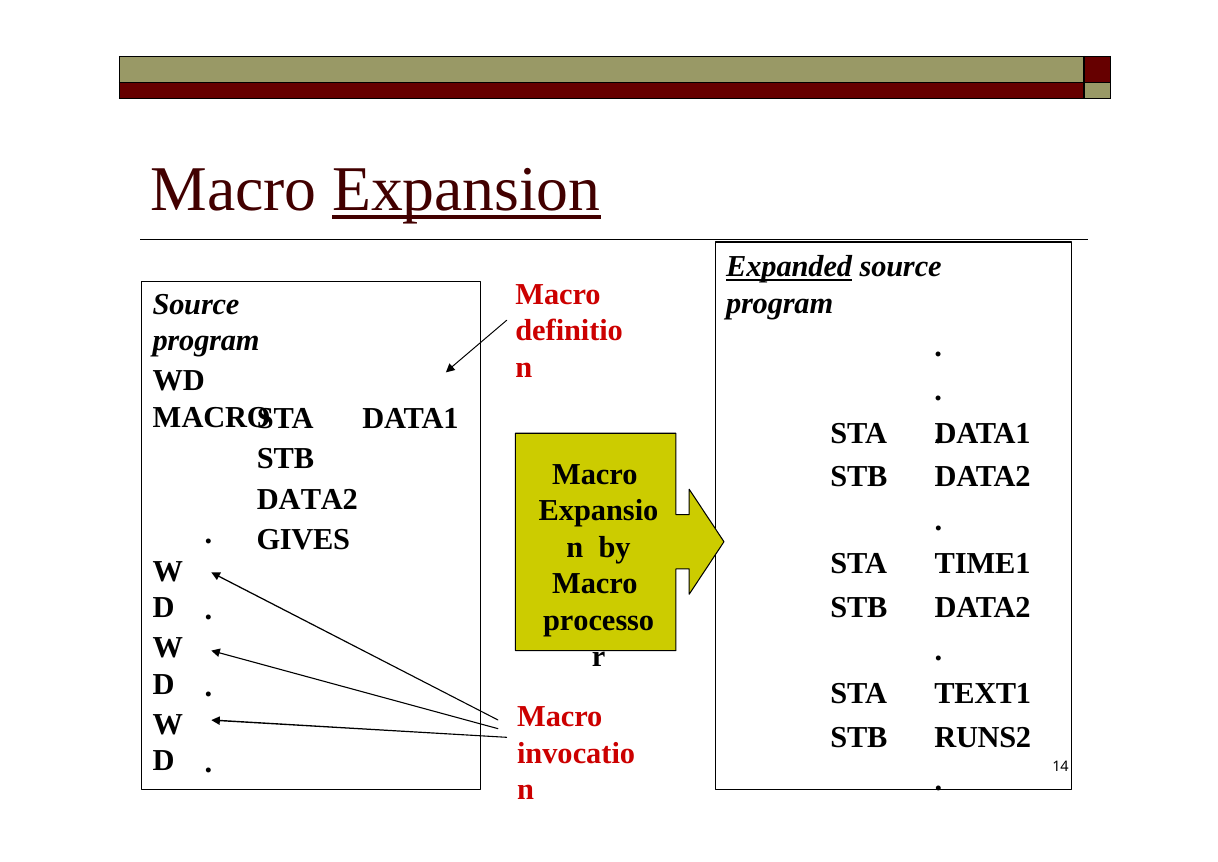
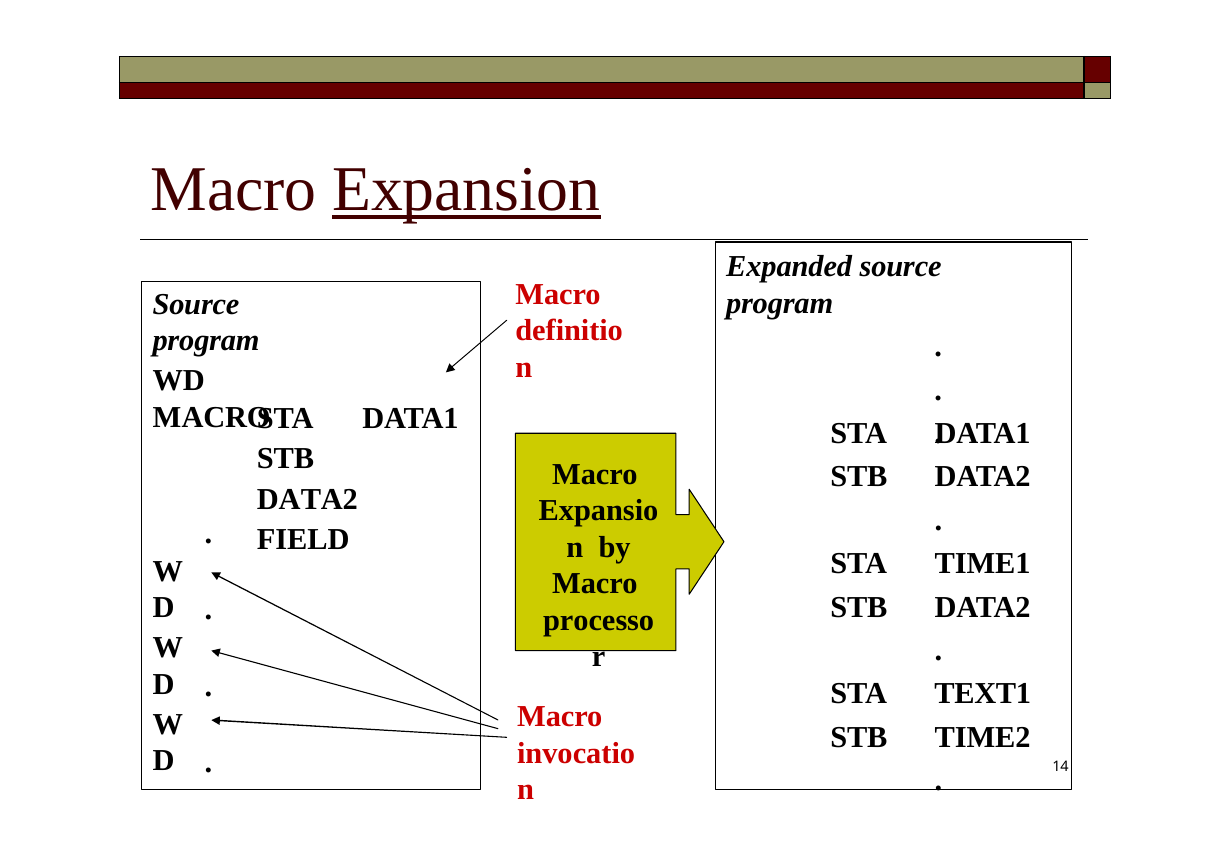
Expanded underline: present -> none
GIVES: GIVES -> FIELD
RUNS2: RUNS2 -> TIME2
